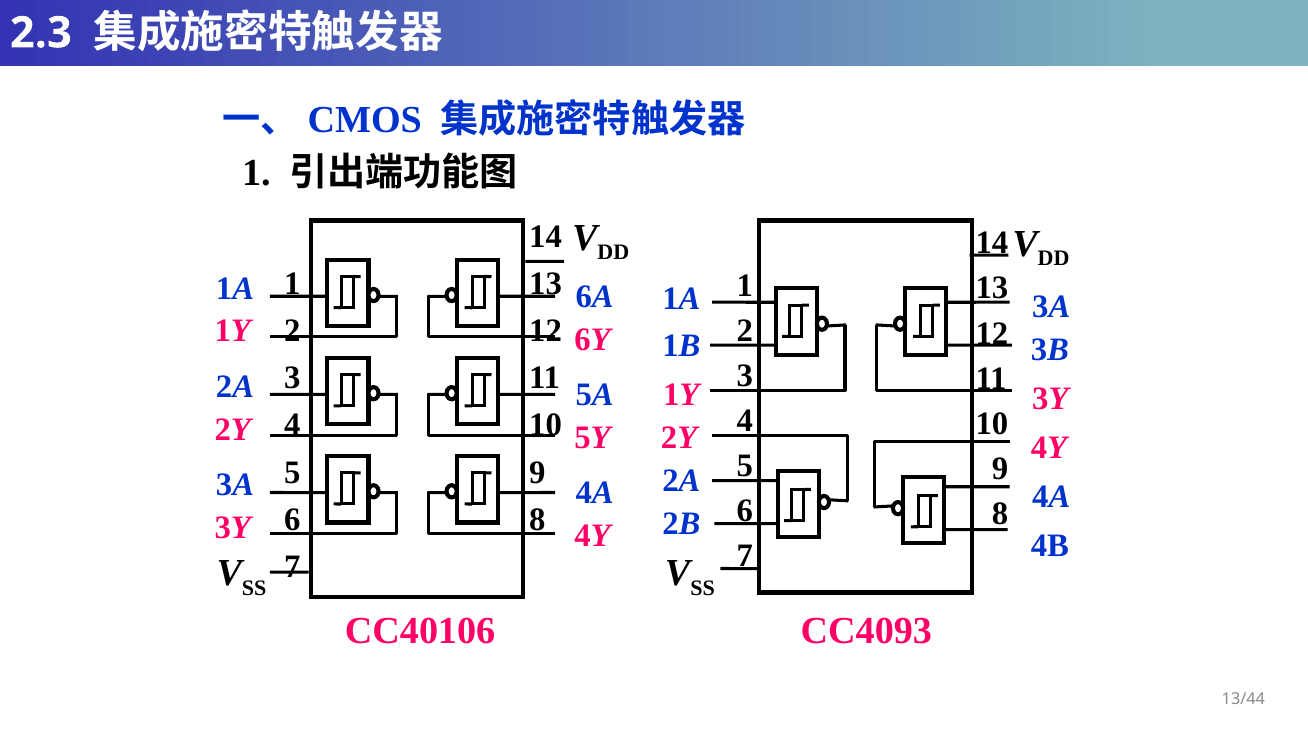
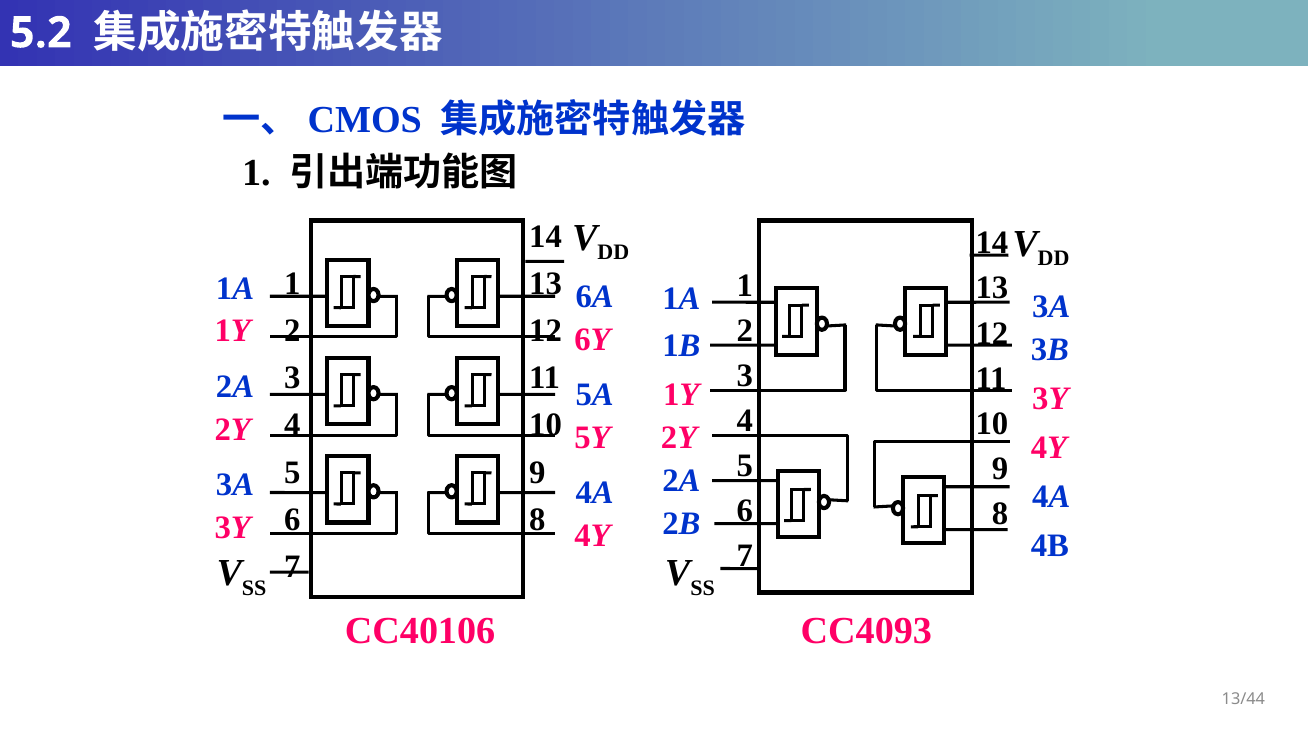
2.3: 2.3 -> 5.2
